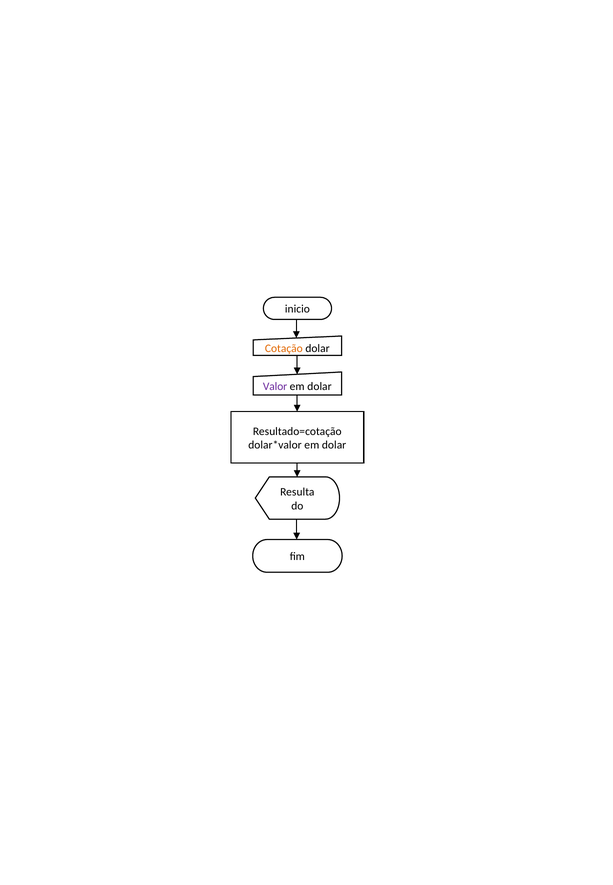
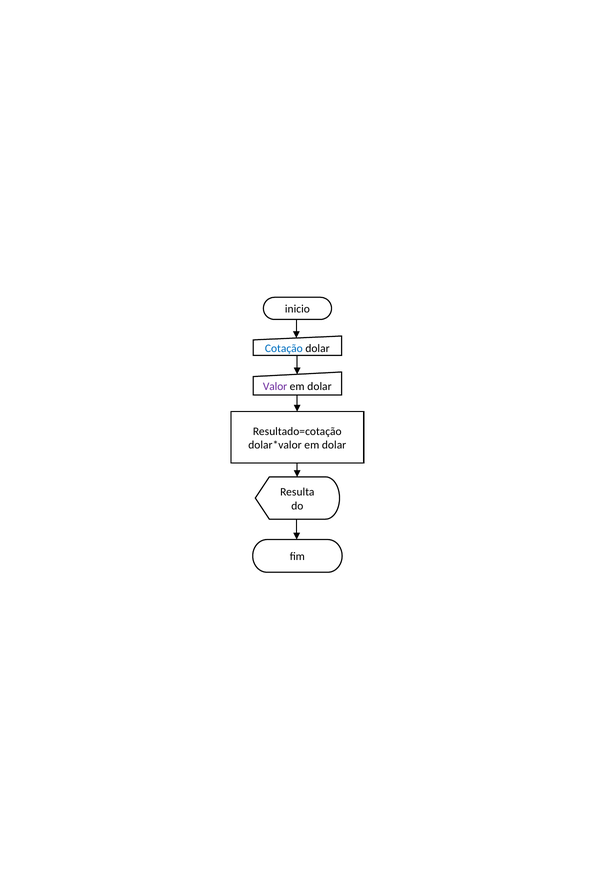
Cotação colour: orange -> blue
